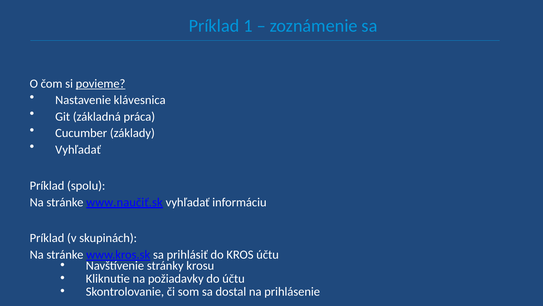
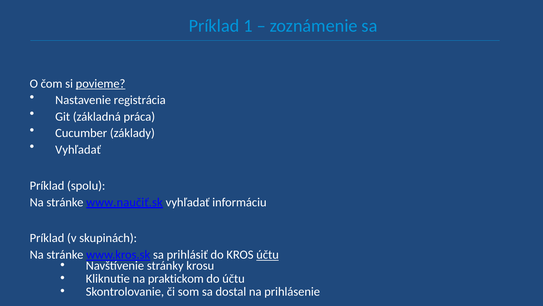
klávesnica: klávesnica -> registrácia
účtu at (268, 255) underline: none -> present
požiadavky: požiadavky -> praktickom
